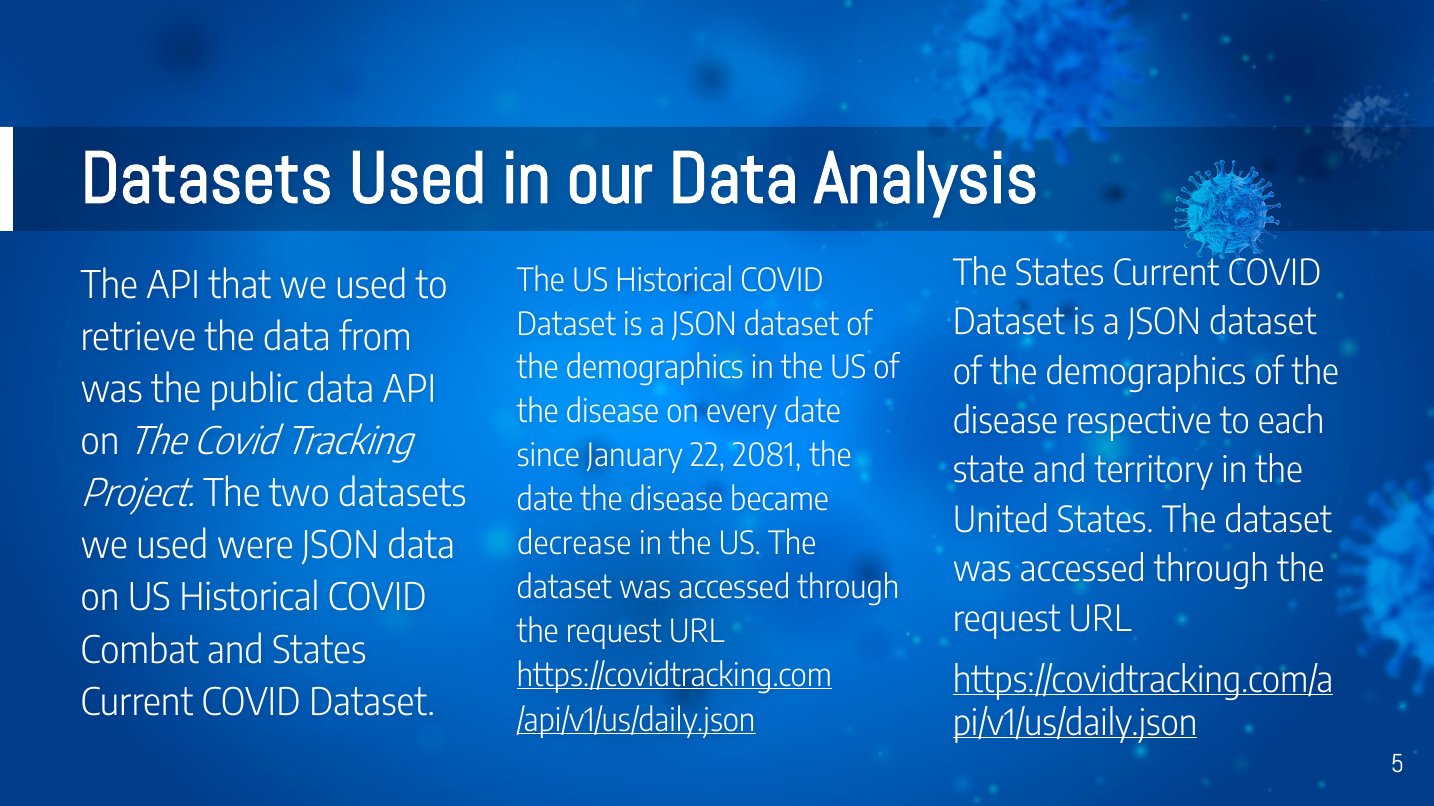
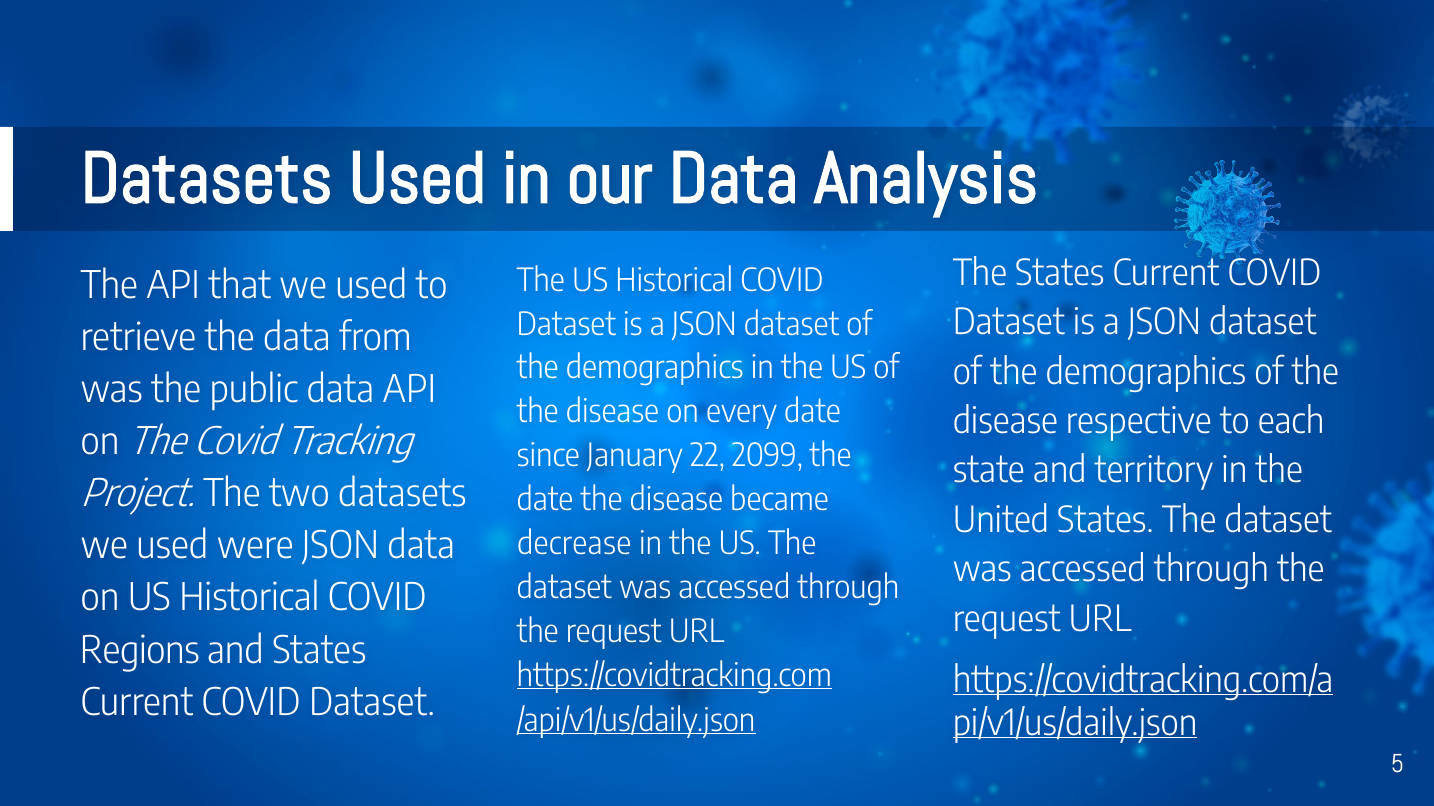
2081: 2081 -> 2099
Combat: Combat -> Regions
